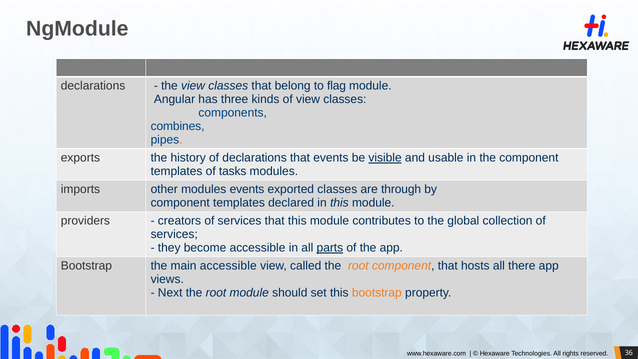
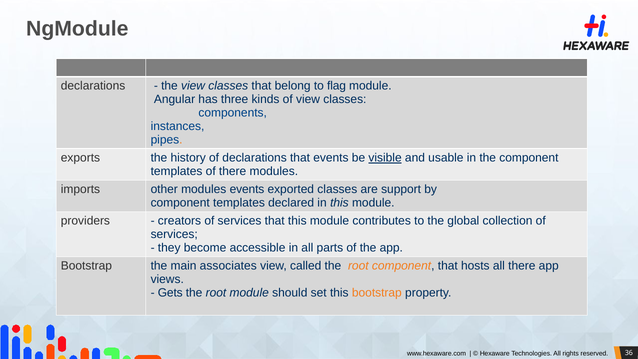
combines: combines -> instances
of tasks: tasks -> there
through: through -> support
parts underline: present -> none
main accessible: accessible -> associates
Next: Next -> Gets
